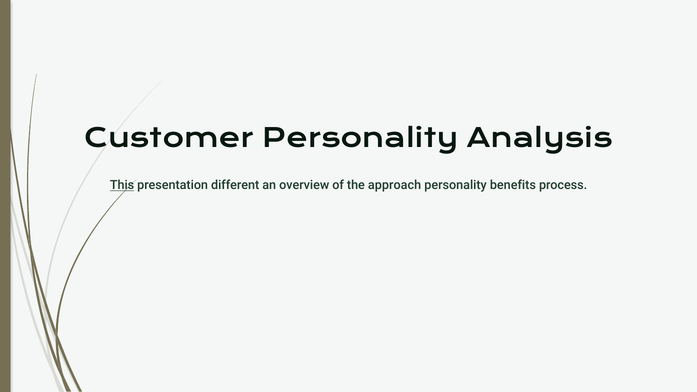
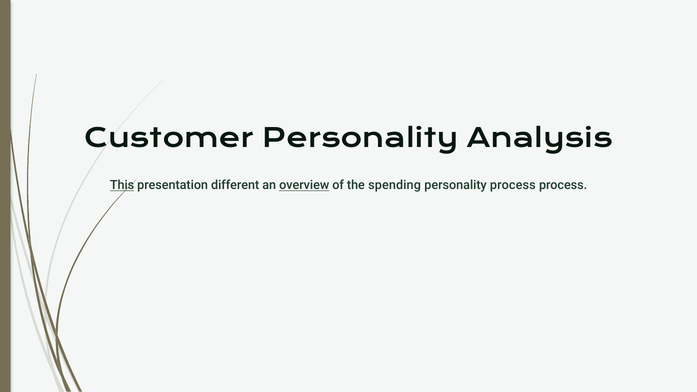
overview underline: none -> present
approach: approach -> spending
personality benefits: benefits -> process
